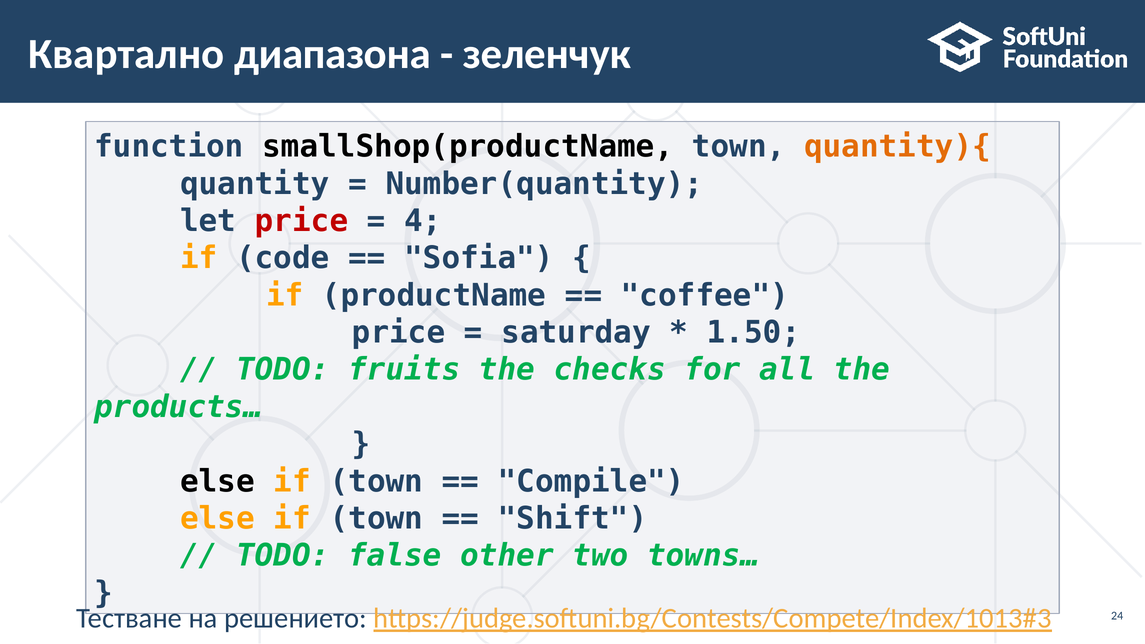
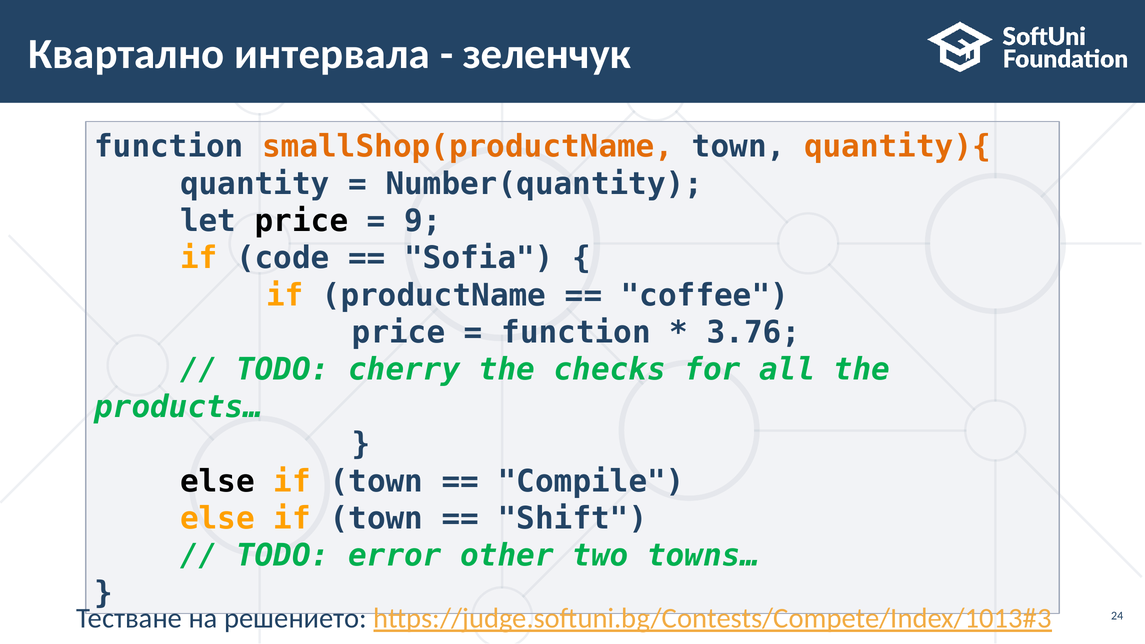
диапазона: диапазона -> интервала
smallShop(productName colour: black -> orange
price at (301, 221) colour: red -> black
4: 4 -> 9
saturday at (576, 333): saturday -> function
1.50: 1.50 -> 3.76
fruits: fruits -> cherry
false: false -> error
